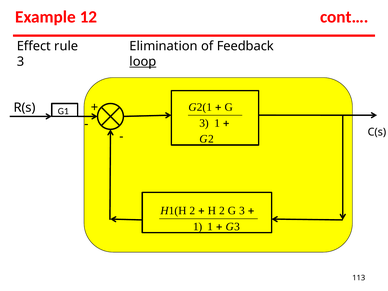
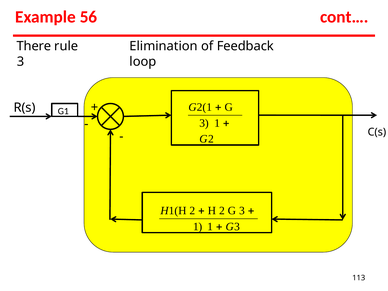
12: 12 -> 56
Effect: Effect -> There
loop underline: present -> none
